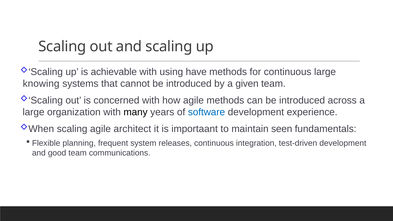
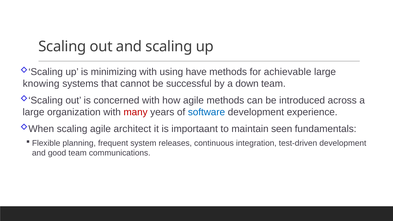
achievable: achievable -> minimizing
for continuous: continuous -> achievable
cannot be introduced: introduced -> successful
given: given -> down
many colour: black -> red
